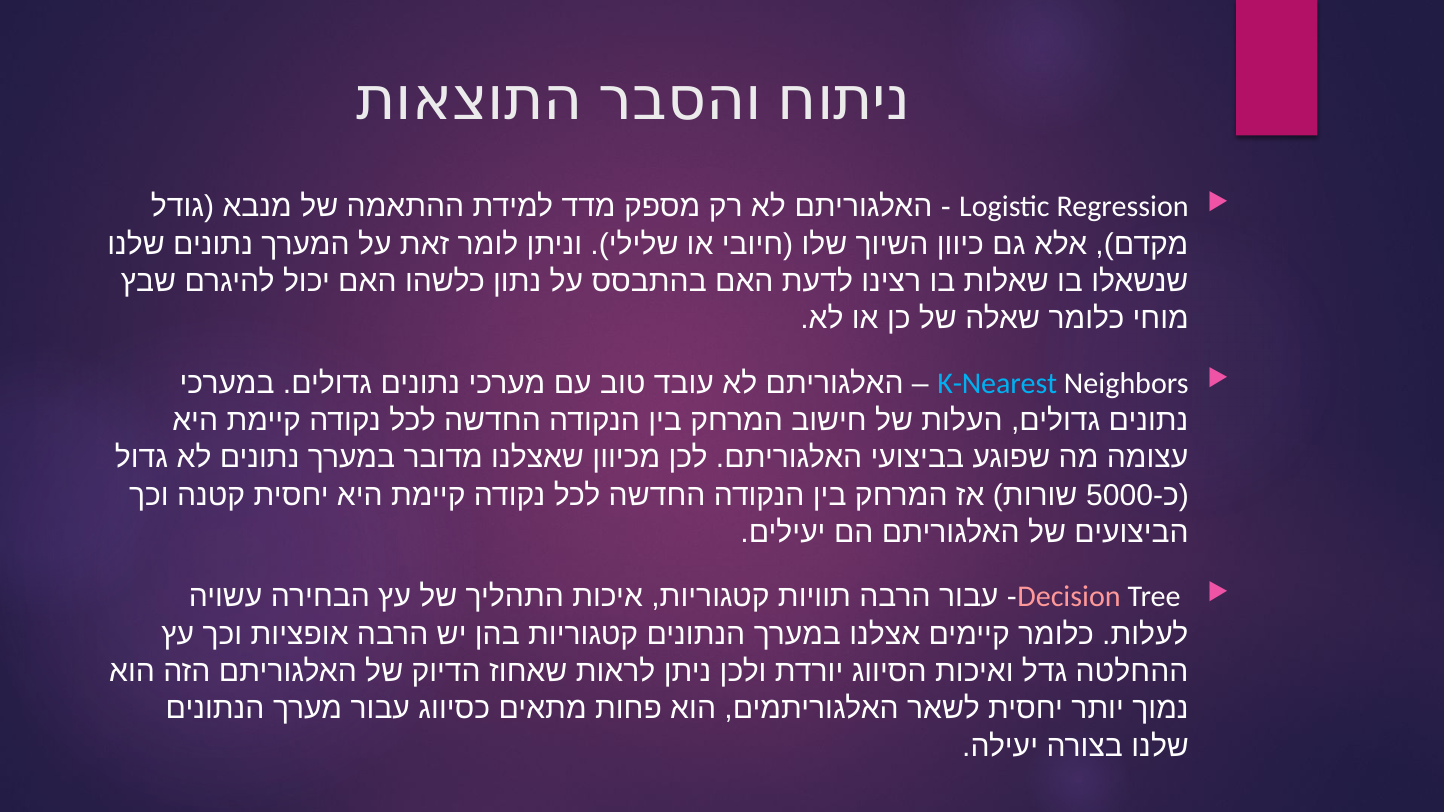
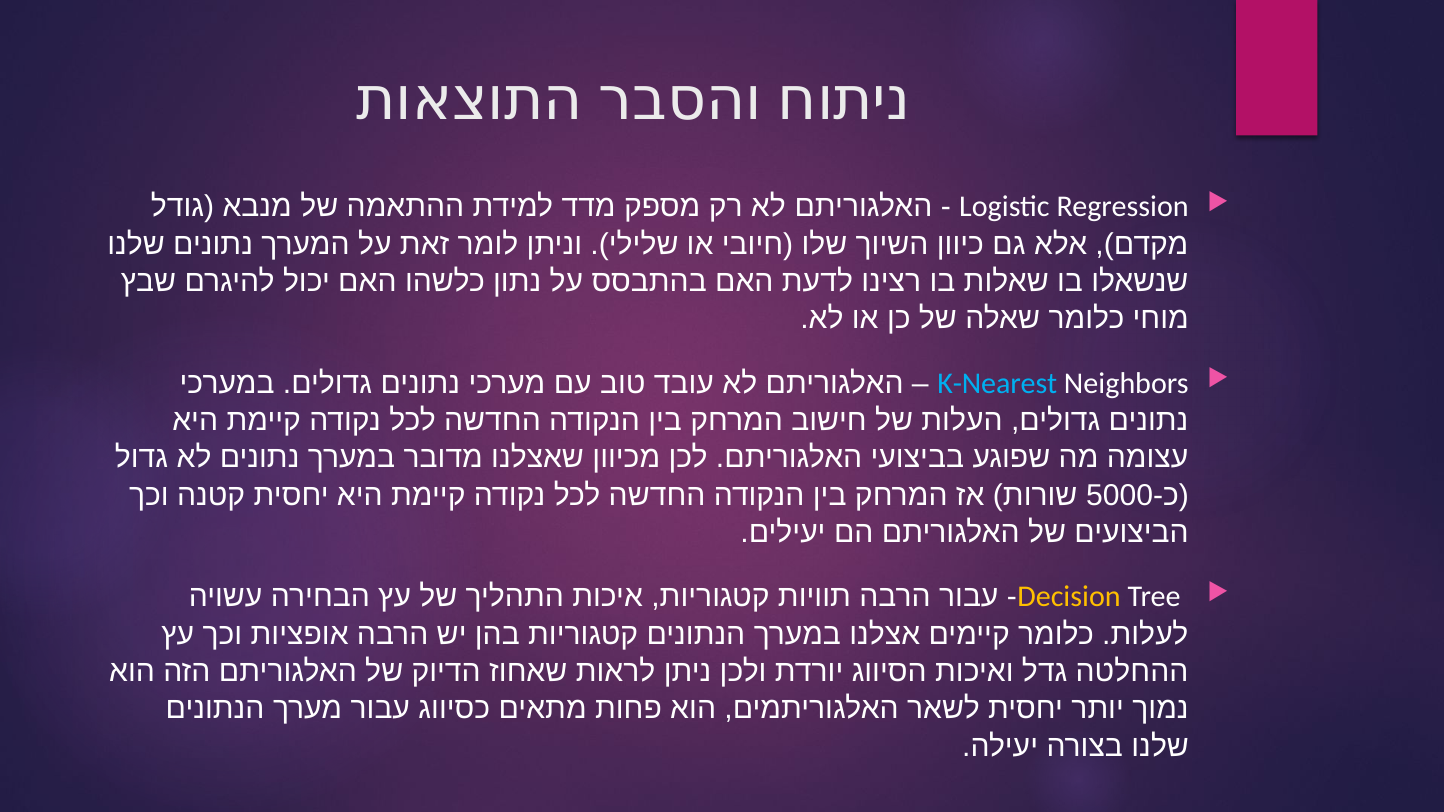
Decision colour: pink -> yellow
